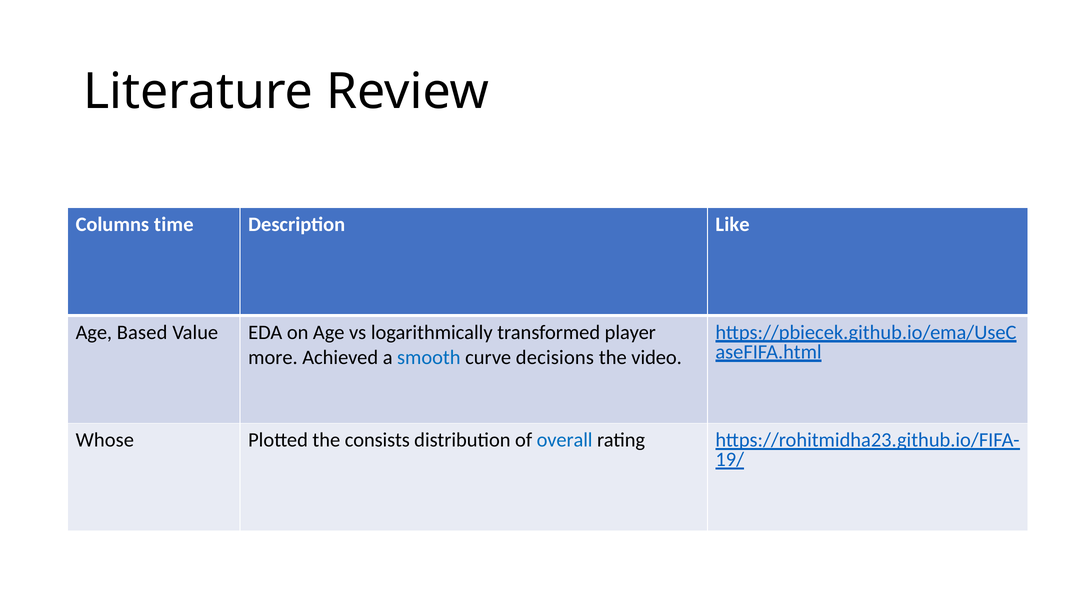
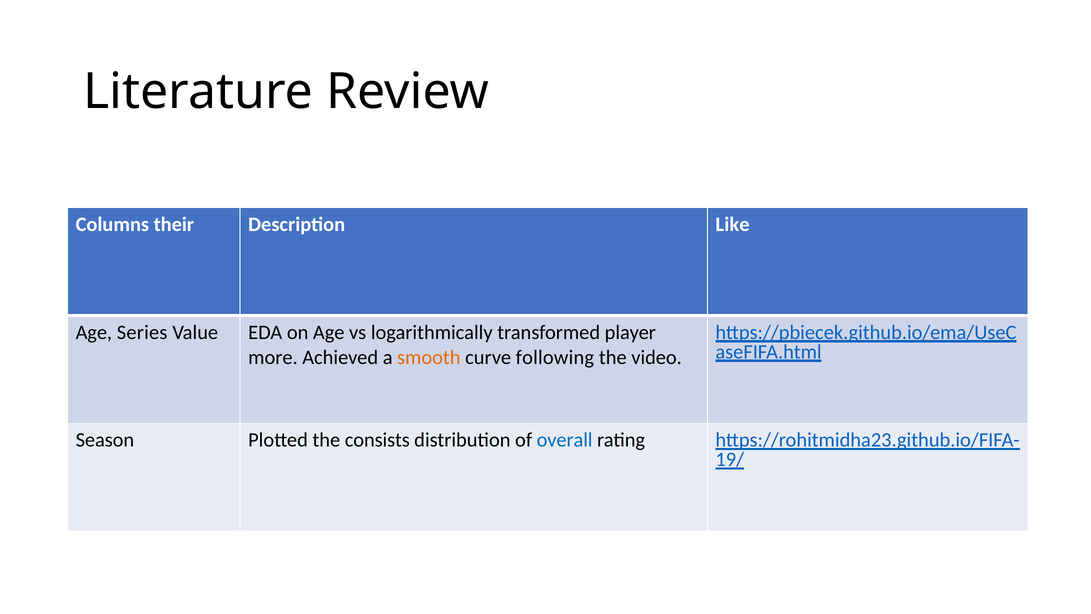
time: time -> their
Based: Based -> Series
smooth colour: blue -> orange
decisions: decisions -> following
Whose: Whose -> Season
